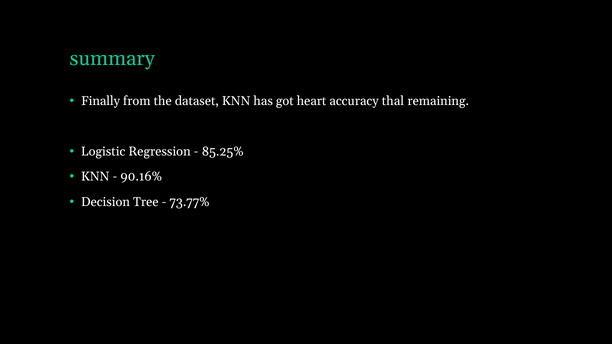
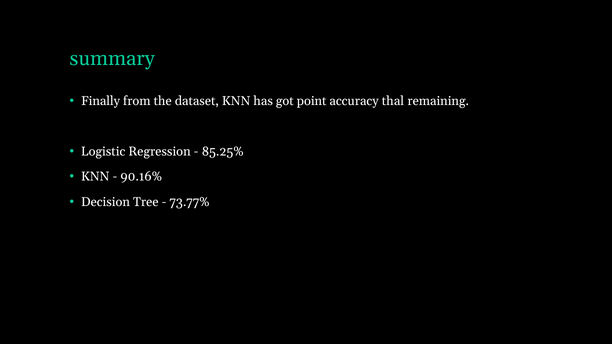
heart: heart -> point
